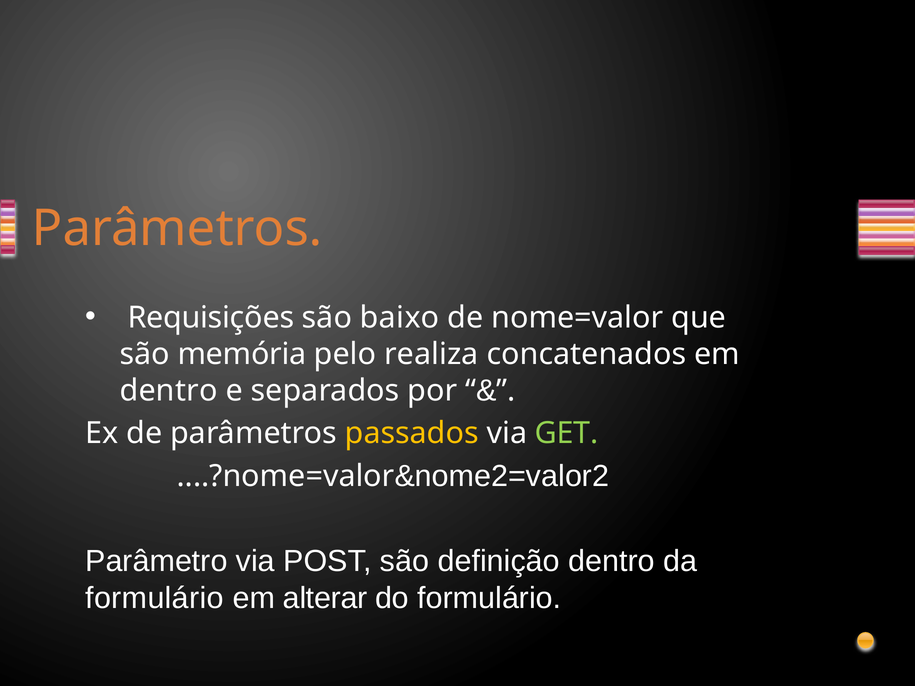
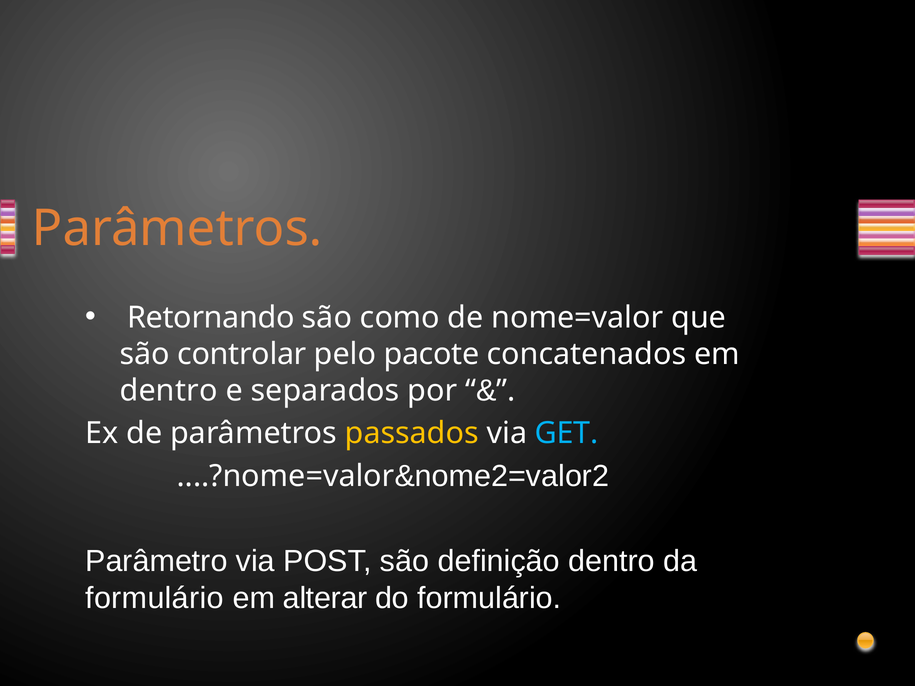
Requisições: Requisições -> Retornando
baixo: baixo -> como
memória: memória -> controlar
realiza: realiza -> pacote
GET colour: light green -> light blue
